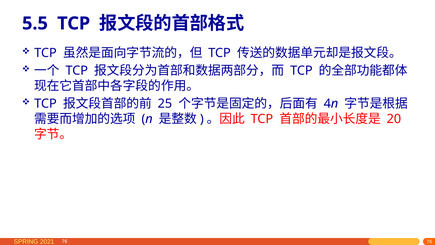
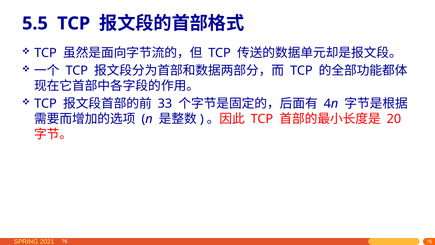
25: 25 -> 33
